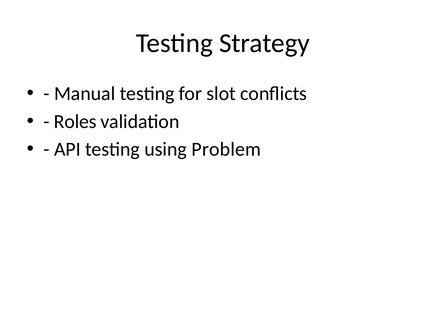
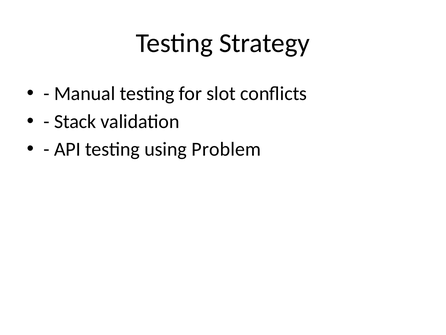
Roles: Roles -> Stack
